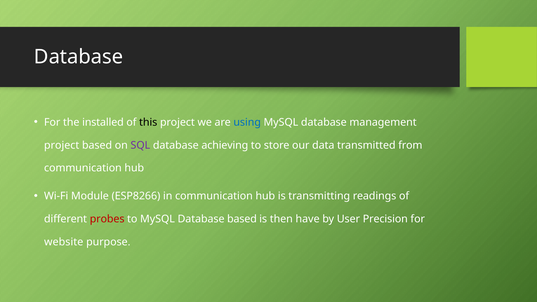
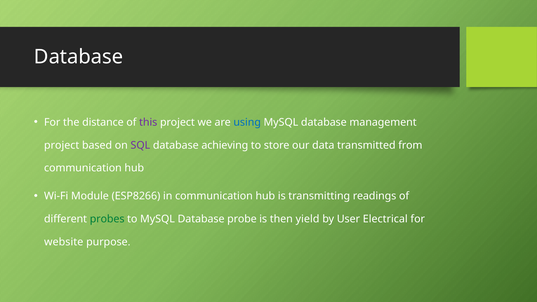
installed: installed -> distance
this colour: black -> purple
probes colour: red -> green
Database based: based -> probe
have: have -> yield
Precision: Precision -> Electrical
